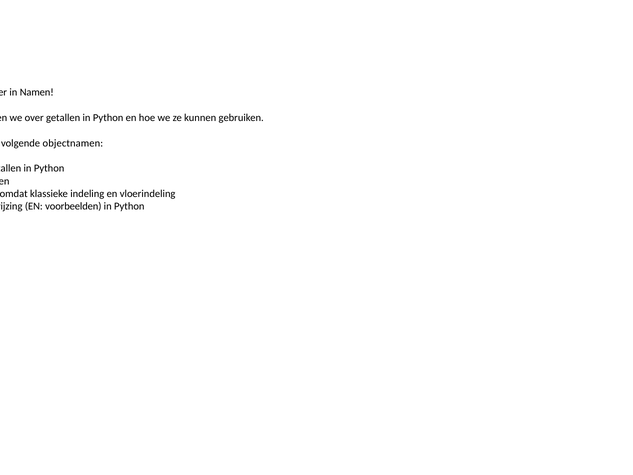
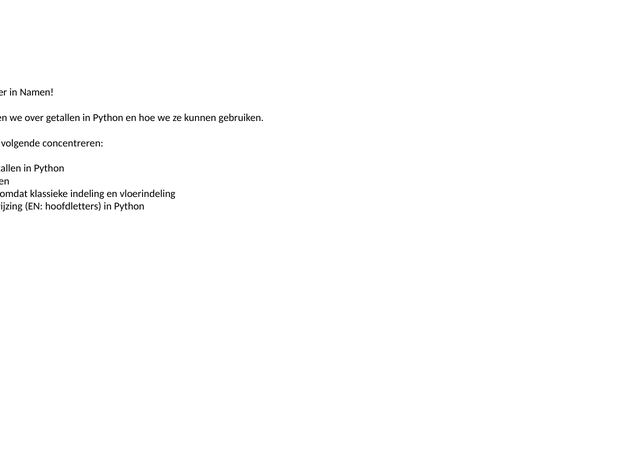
objectnamen: objectnamen -> concentreren
voorbeelden: voorbeelden -> hoofdletters
